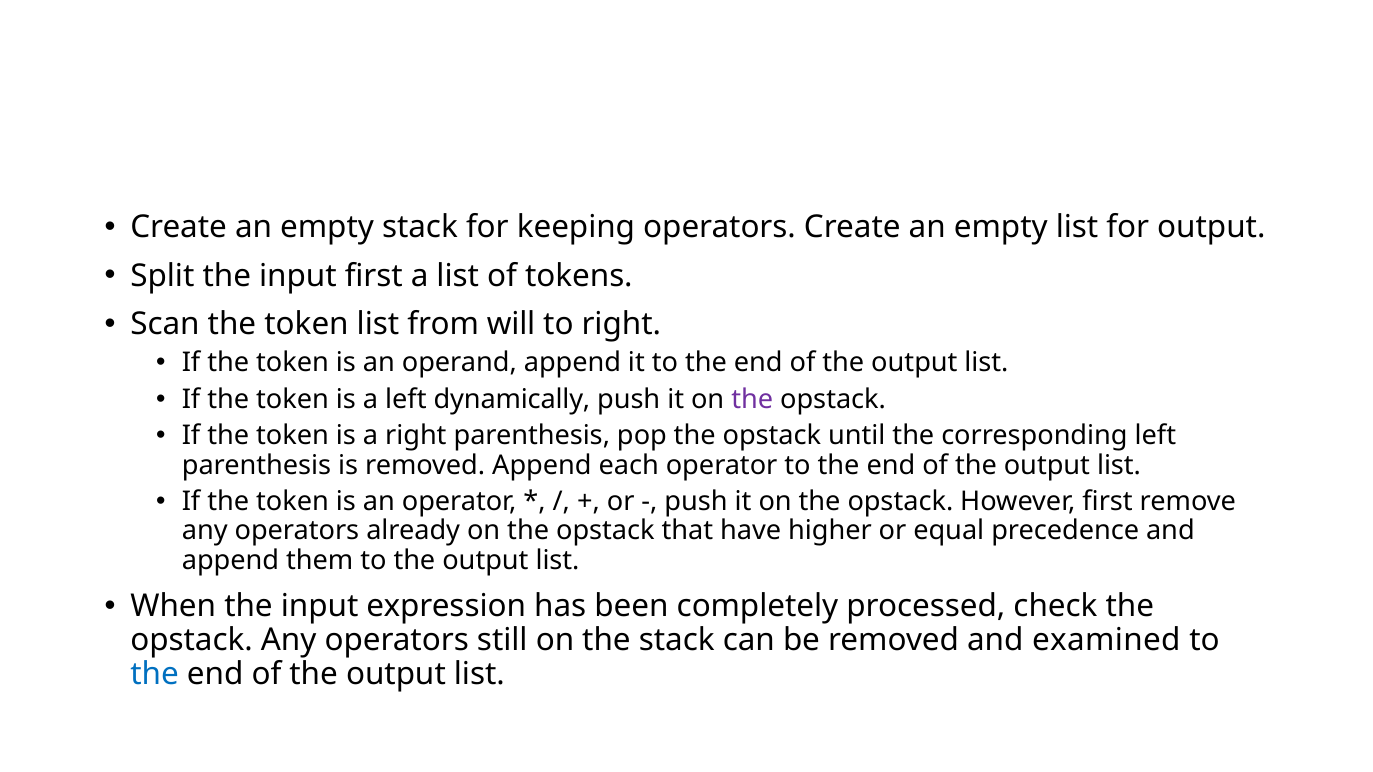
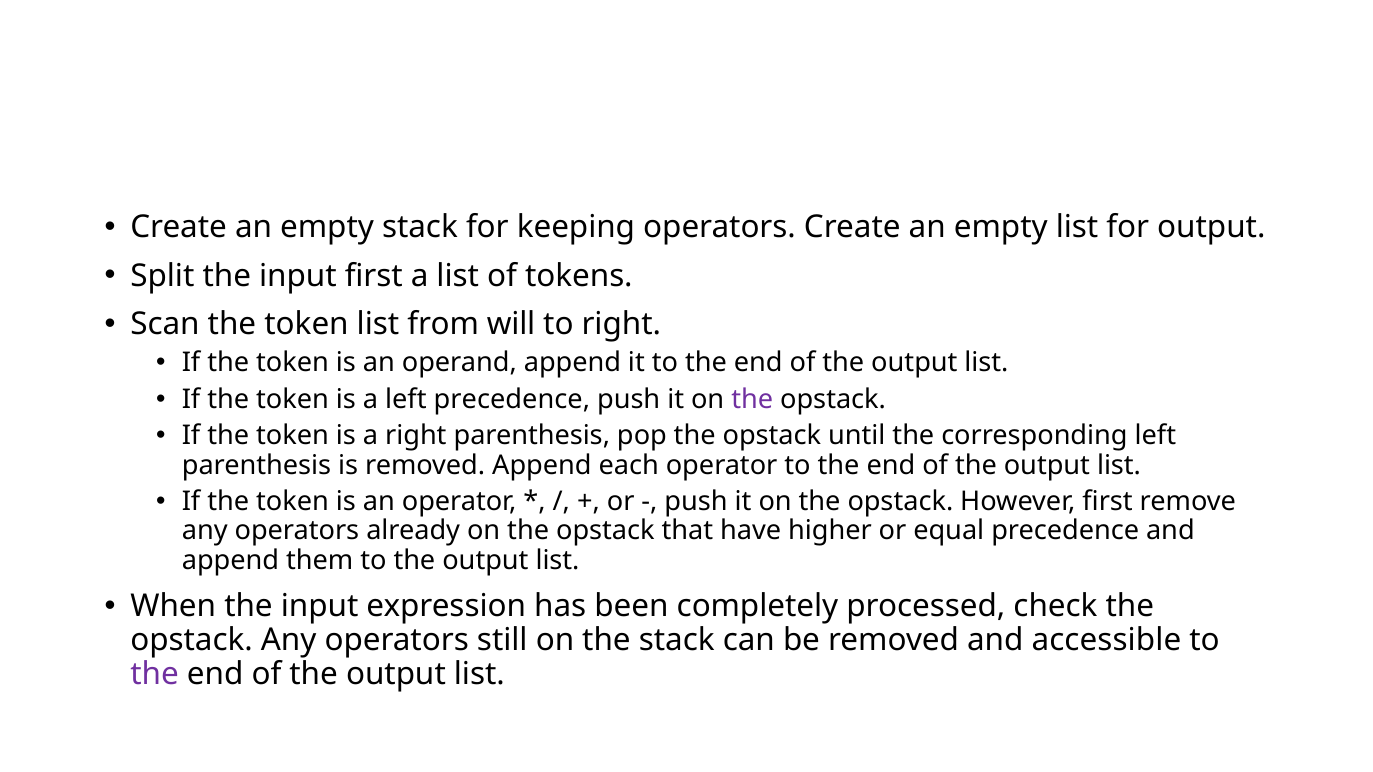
left dynamically: dynamically -> precedence
examined: examined -> accessible
the at (155, 674) colour: blue -> purple
